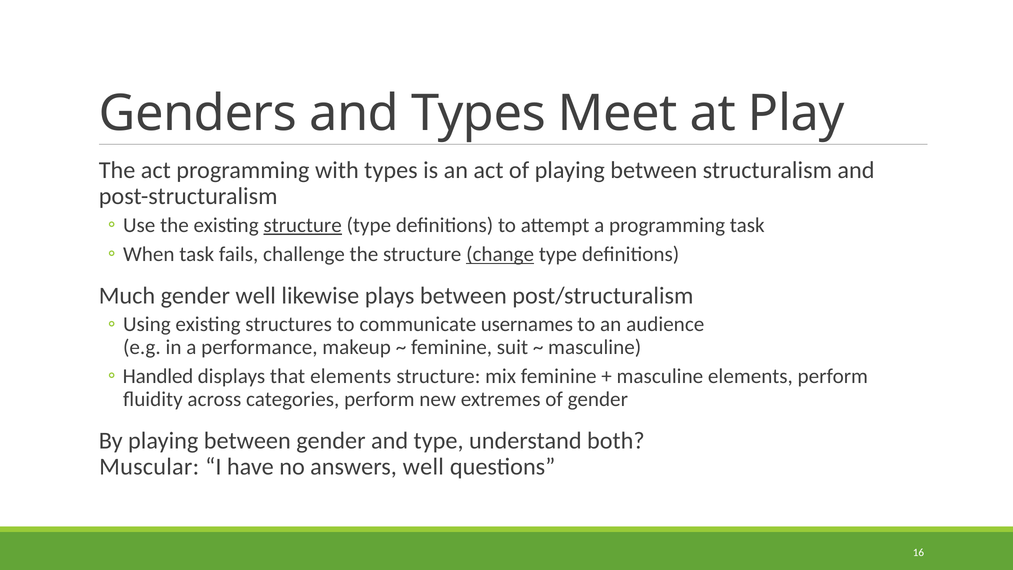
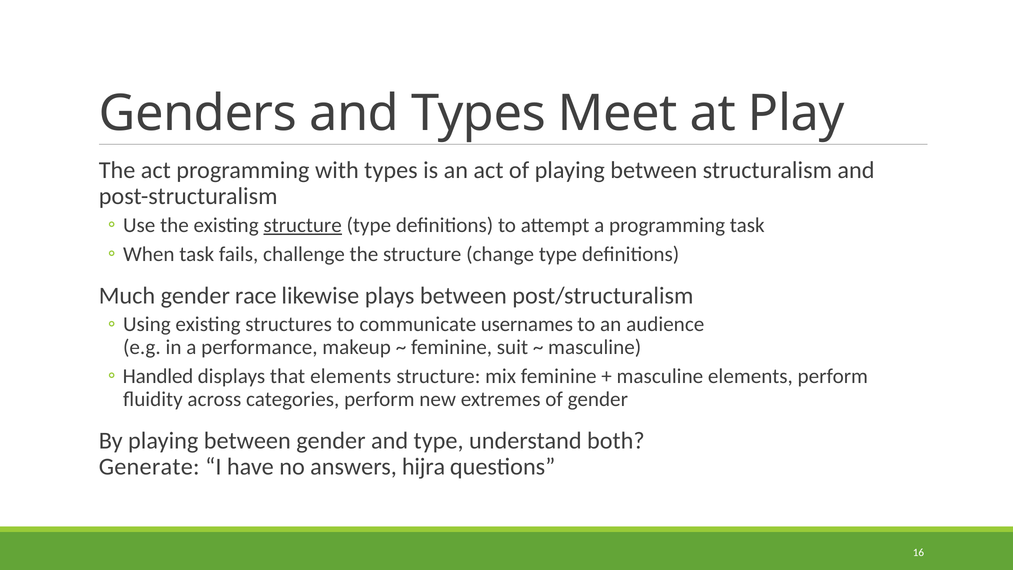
change underline: present -> none
gender well: well -> race
Muscular: Muscular -> Generate
answers well: well -> hijra
